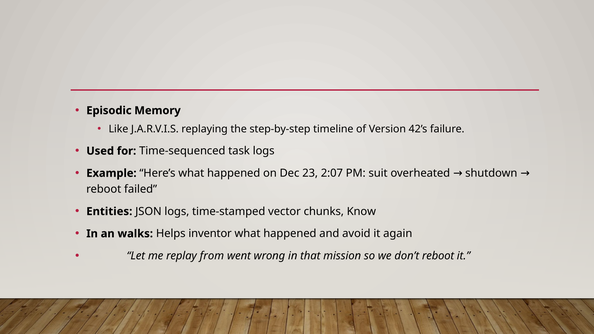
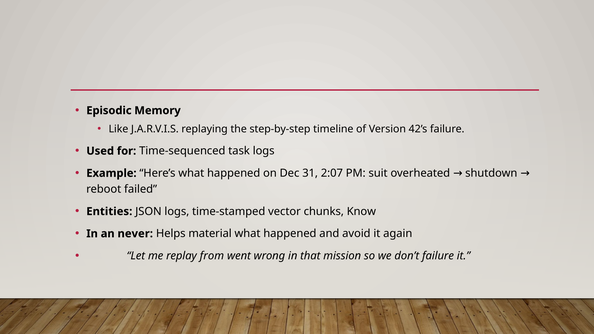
23: 23 -> 31
walks: walks -> never
inventor: inventor -> material
don’t reboot: reboot -> failure
